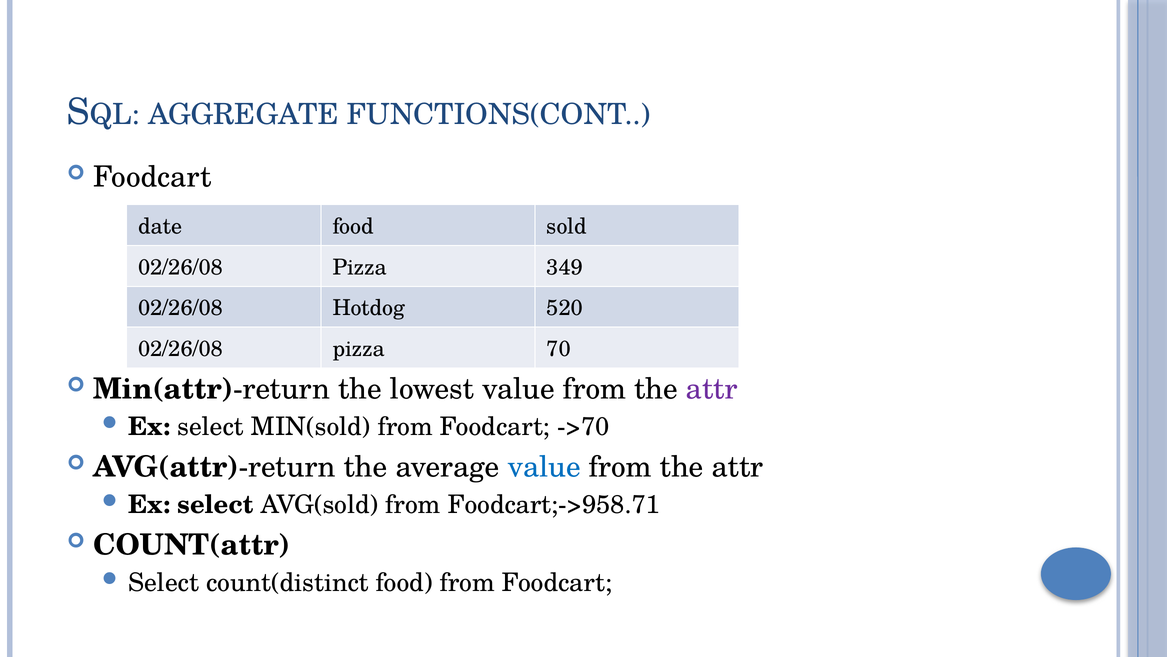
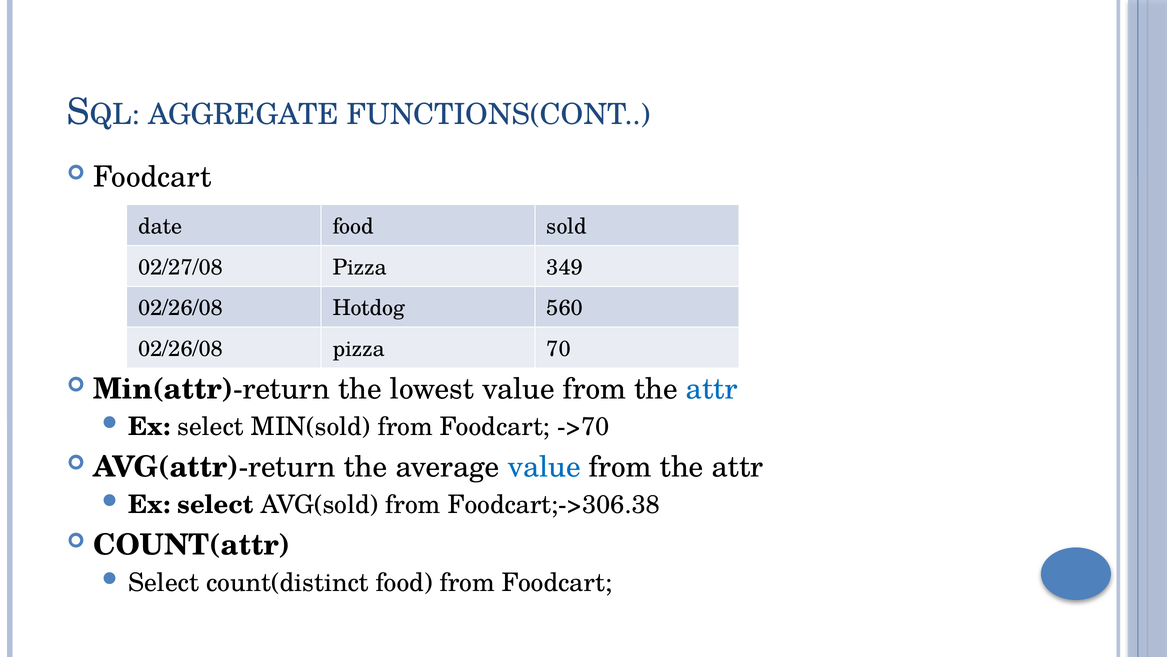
02/26/08 at (181, 267): 02/26/08 -> 02/27/08
520: 520 -> 560
attr at (712, 389) colour: purple -> blue
Foodcart;->958.71: Foodcart;->958.71 -> Foodcart;->306.38
